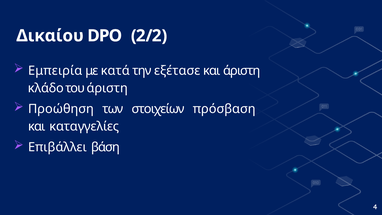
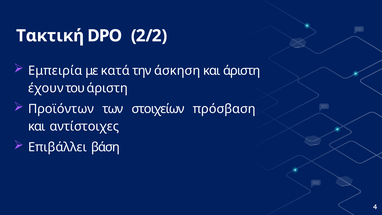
Δικαίου: Δικαίου -> Τακτική
εξέτασε: εξέτασε -> άσκηση
κλάδο: κλάδο -> έχουν
Προώθηση: Προώθηση -> Προϊόντων
καταγγελίες: καταγγελίες -> αντίστοιχες
